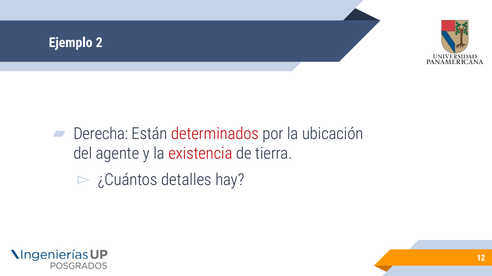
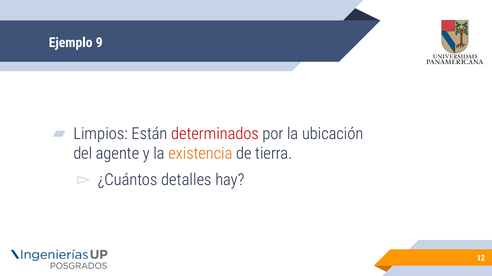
2: 2 -> 9
Derecha: Derecha -> Limpios
existencia colour: red -> orange
